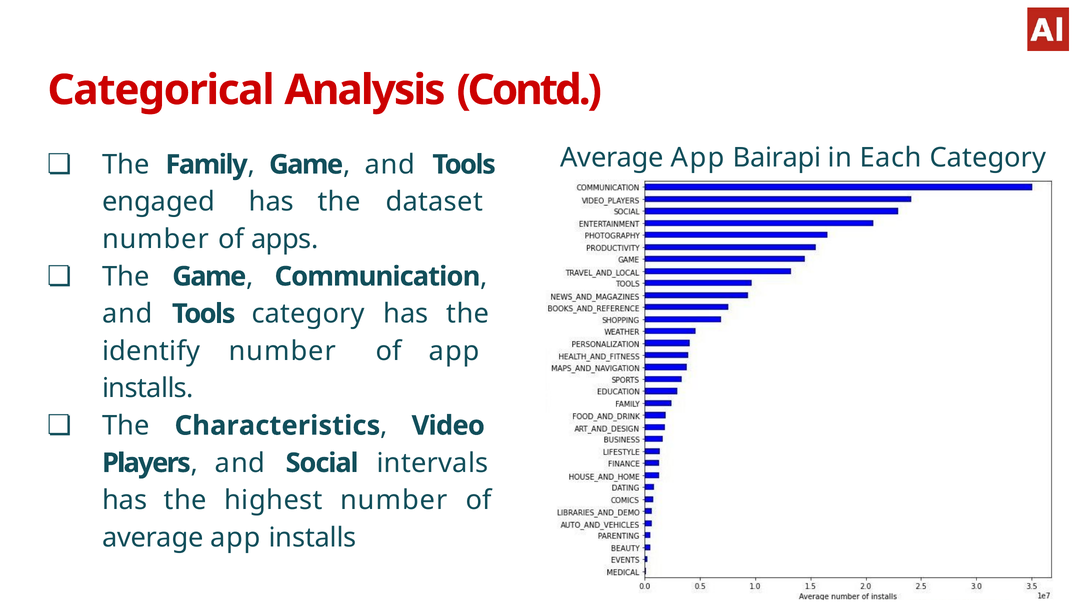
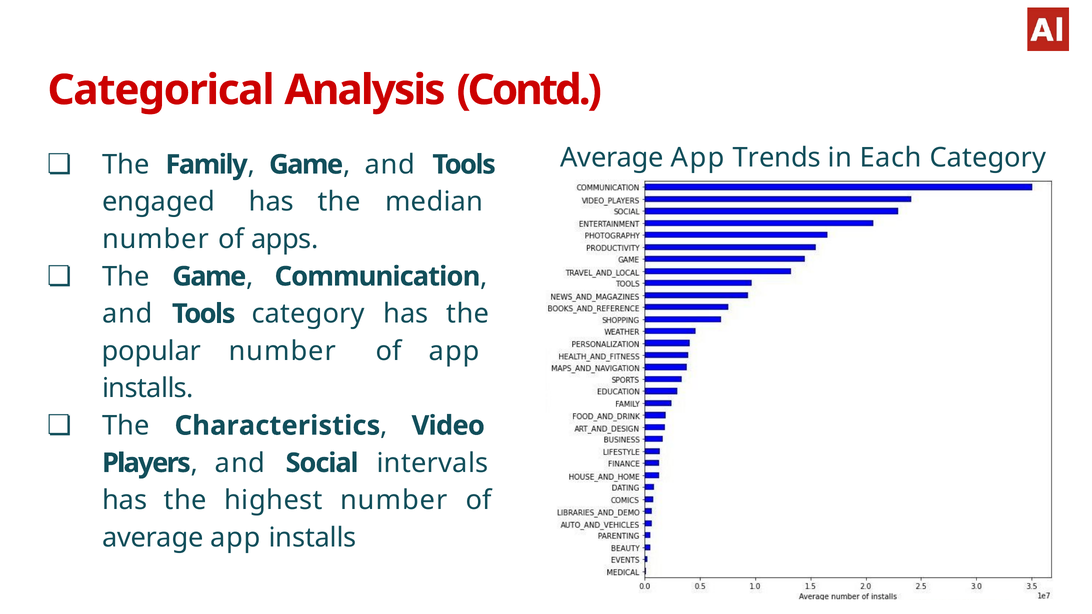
Bairapi: Bairapi -> Trends
dataset: dataset -> median
identify: identify -> popular
